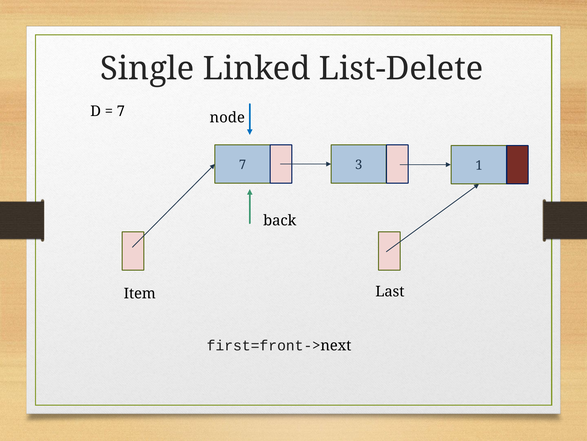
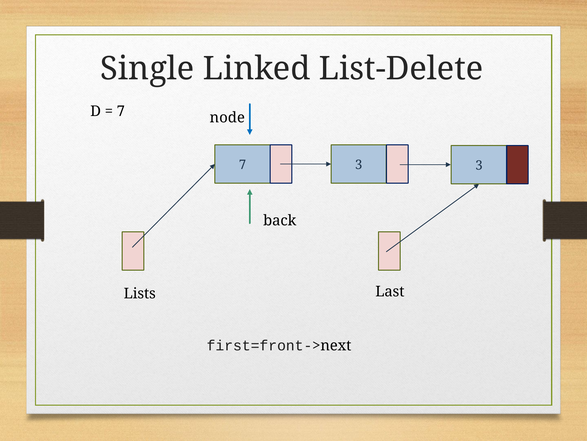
3 1: 1 -> 3
Item: Item -> Lists
